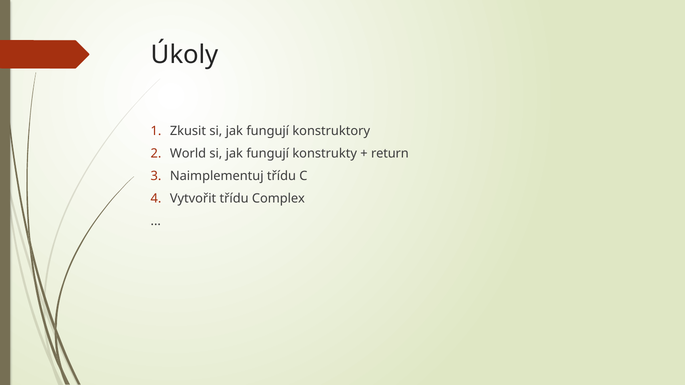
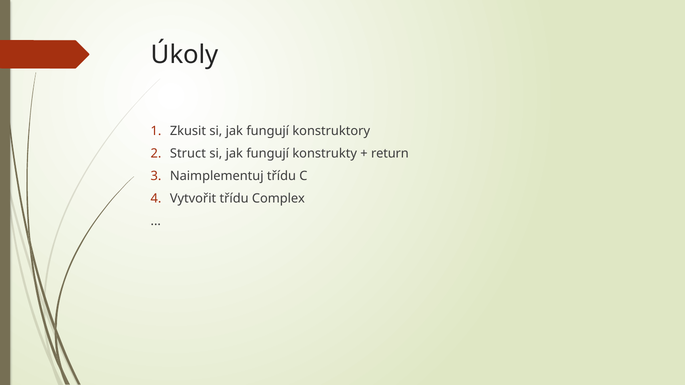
World: World -> Struct
